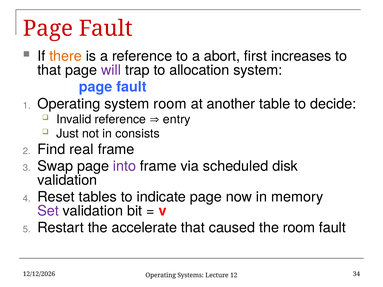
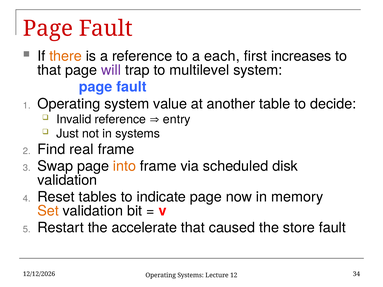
abort: abort -> each
allocation: allocation -> multilevel
system room: room -> value
in consists: consists -> systems
into colour: purple -> orange
Set colour: purple -> orange
the room: room -> store
